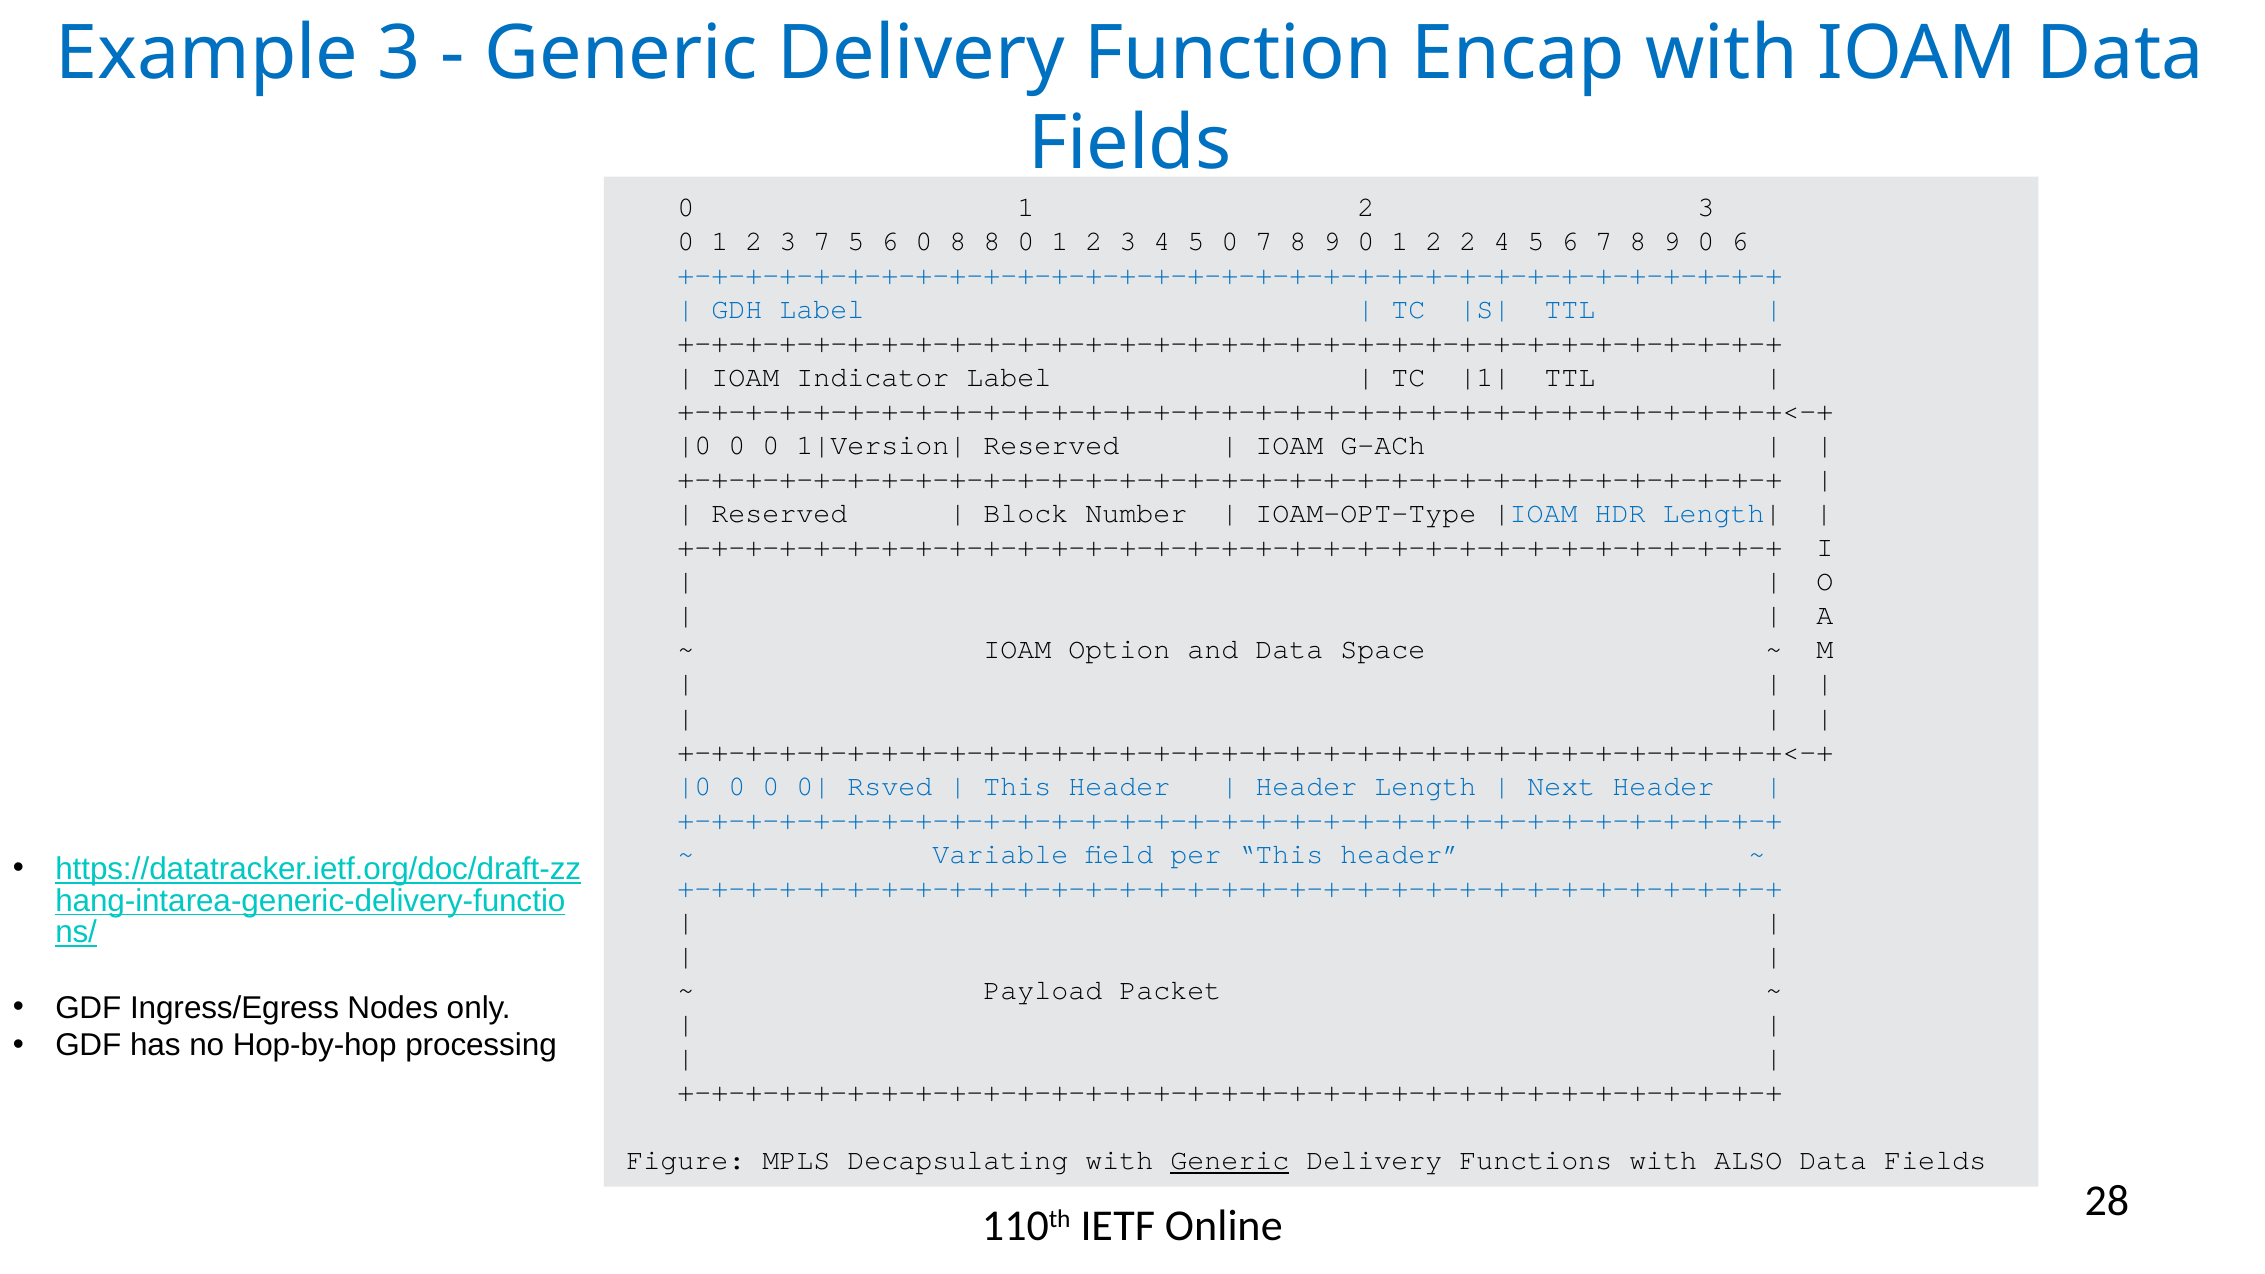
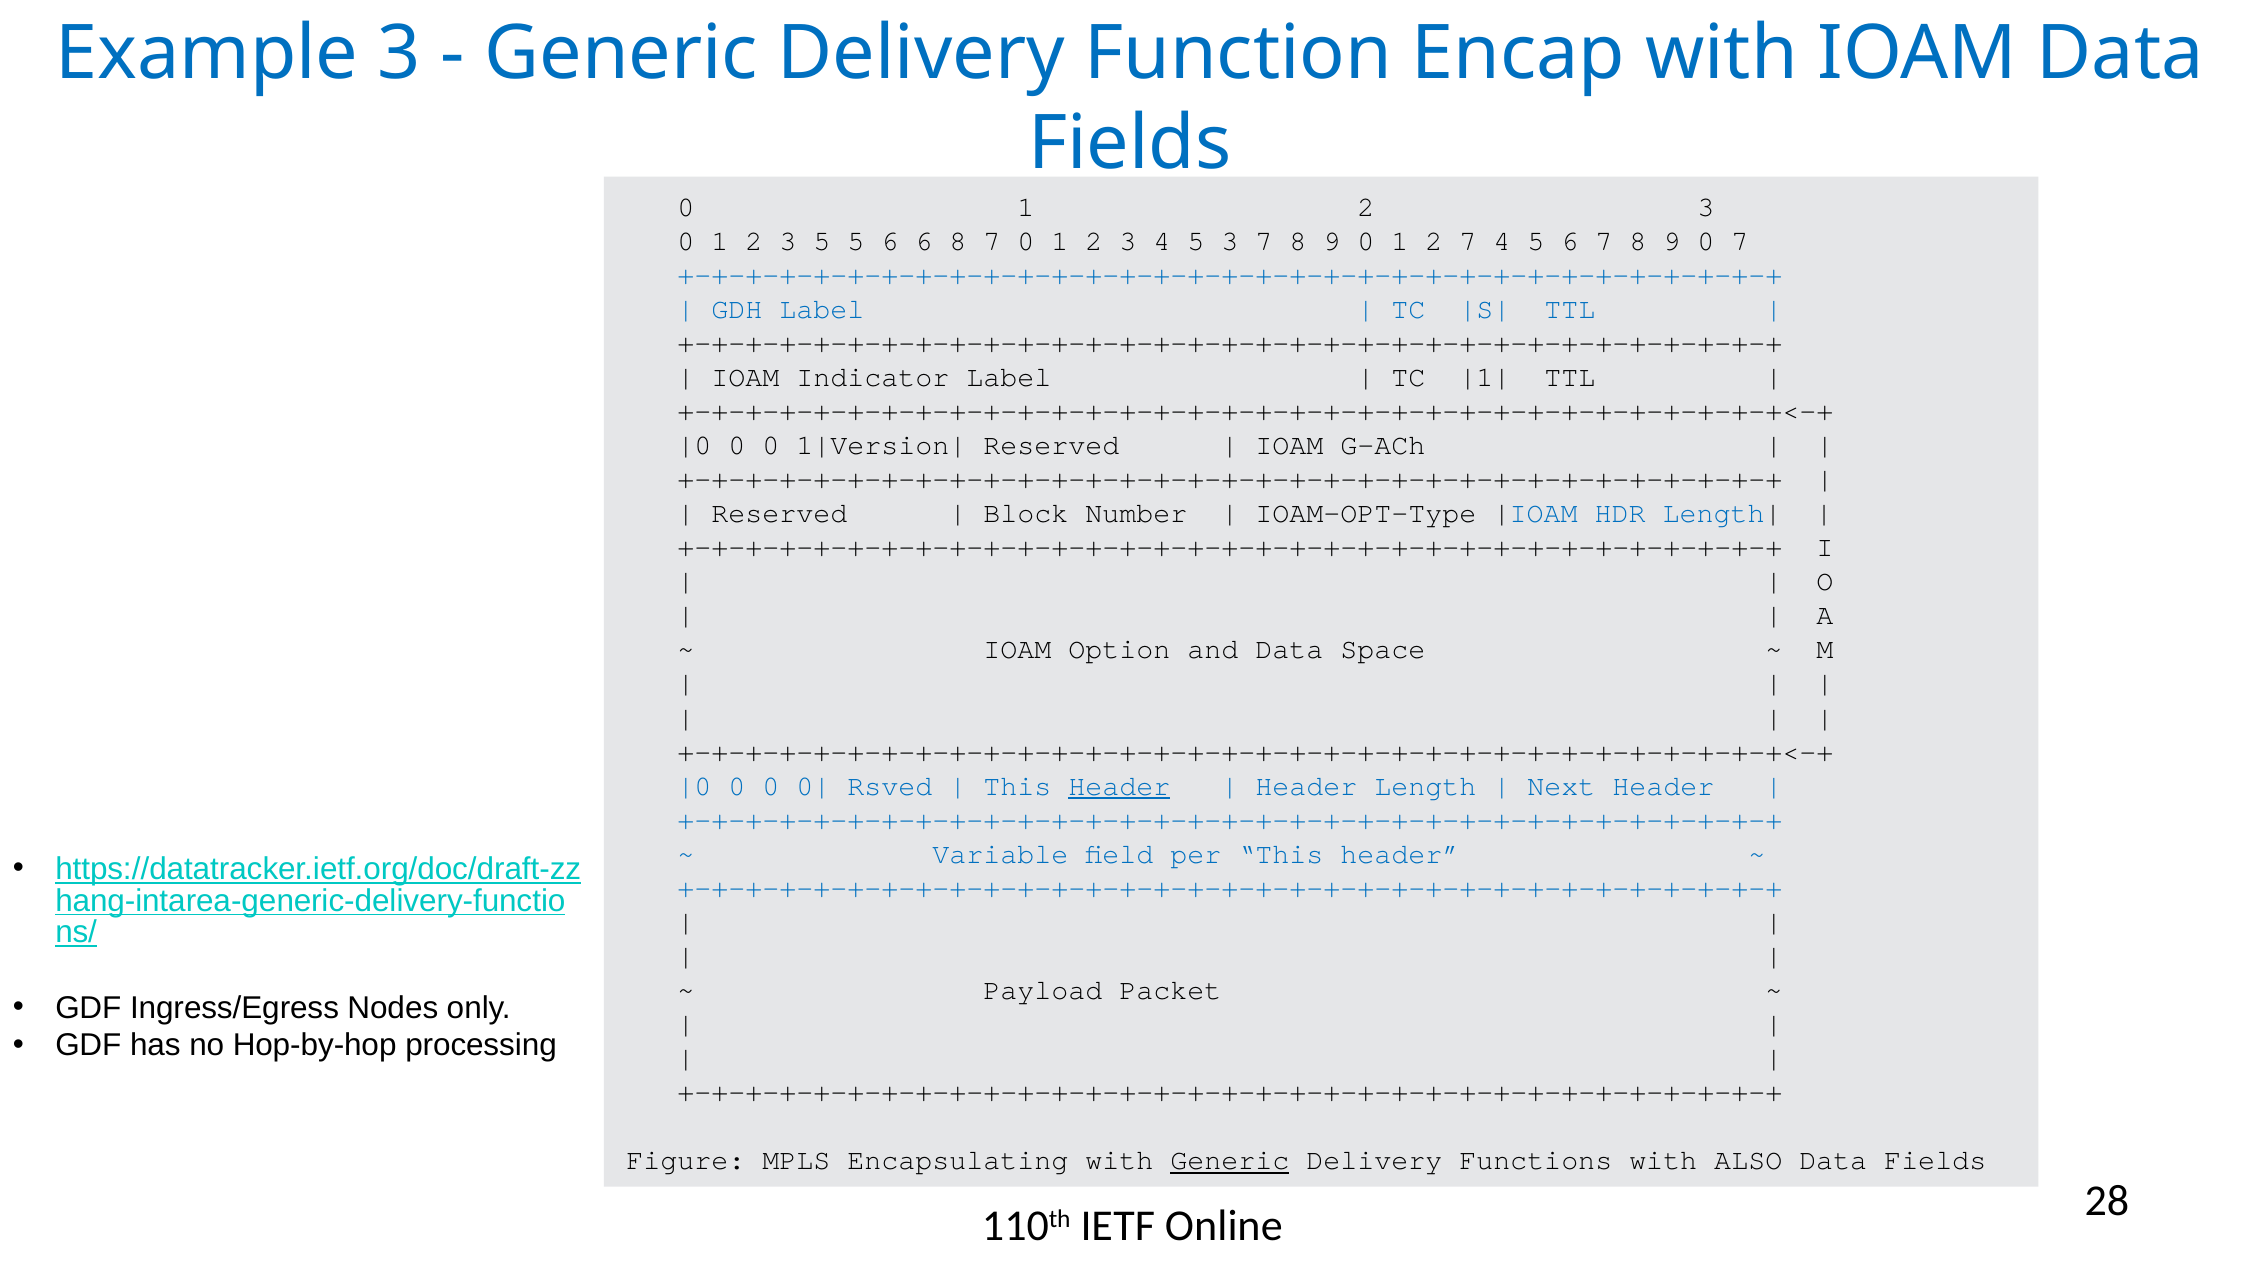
3 7: 7 -> 5
6 0: 0 -> 6
8 8: 8 -> 7
5 0: 0 -> 3
2 2: 2 -> 7
0 6: 6 -> 7
Header at (1119, 786) underline: none -> present
Decapsulating: Decapsulating -> Encapsulating
